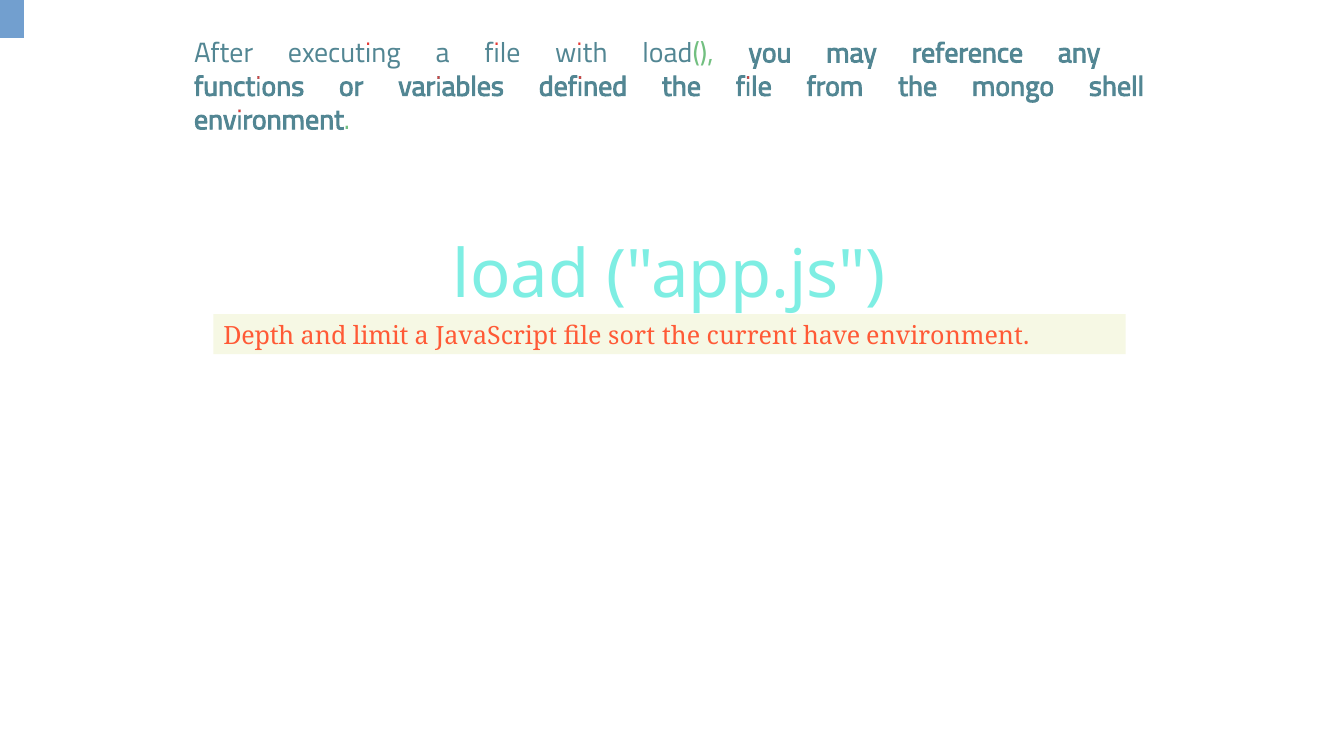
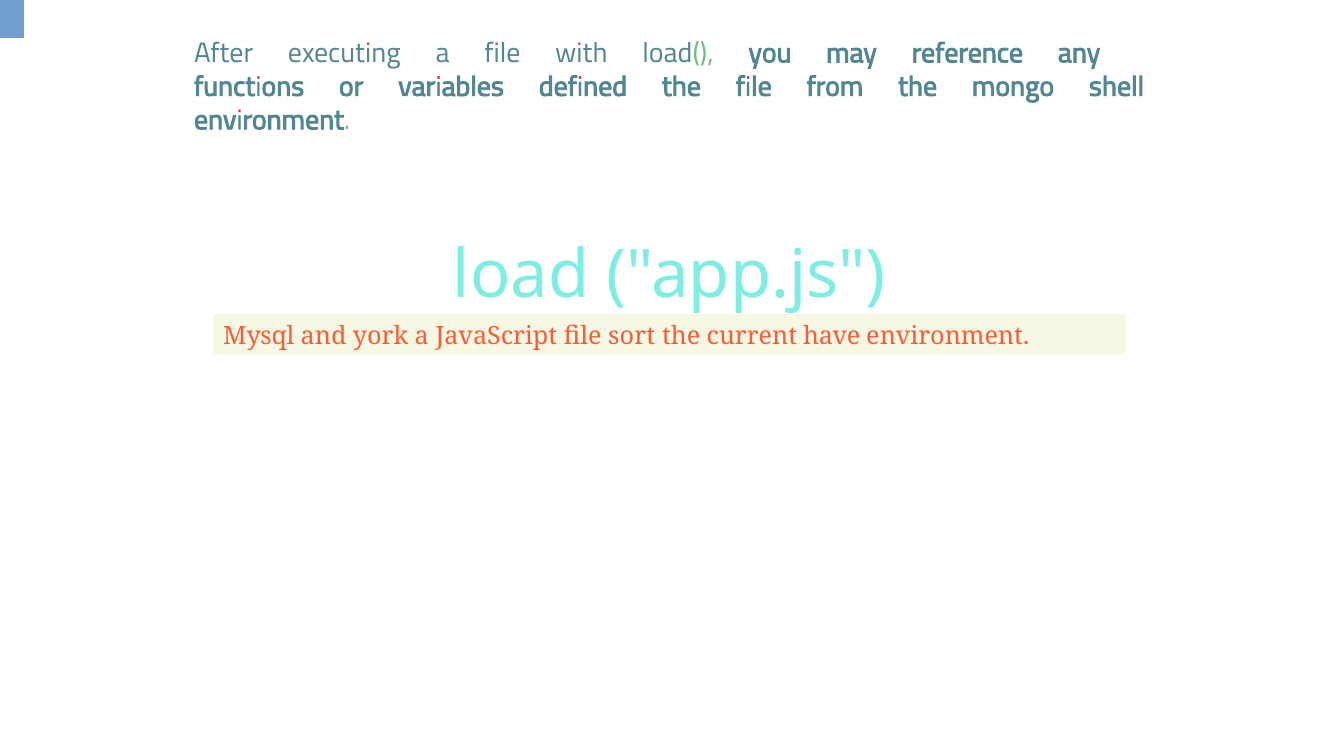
Depth: Depth -> Mysql
limit: limit -> york
